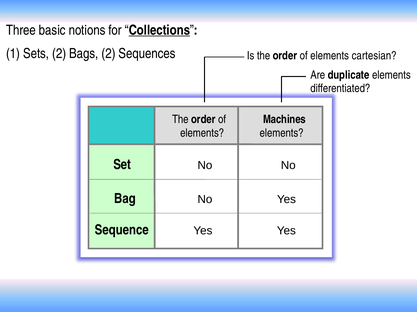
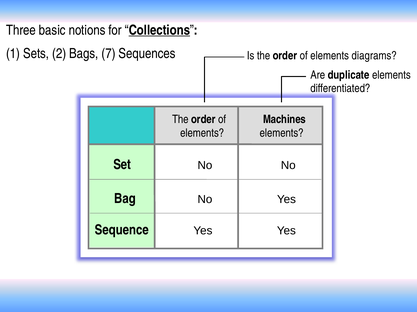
Bags 2: 2 -> 7
cartesian: cartesian -> diagrams
